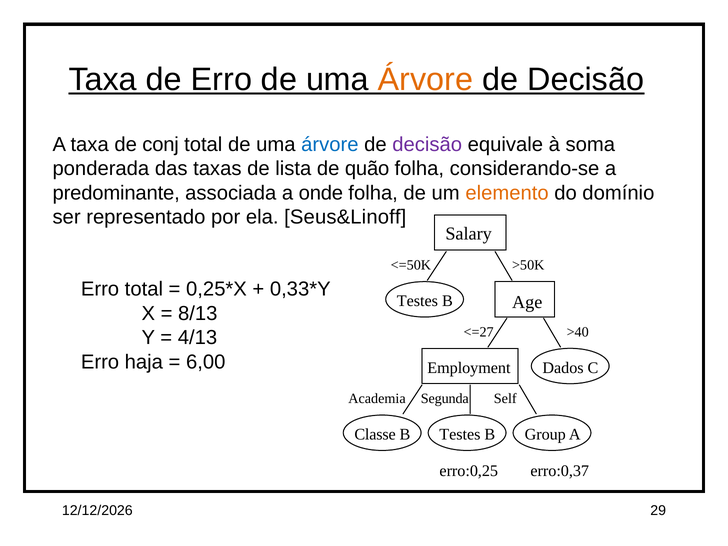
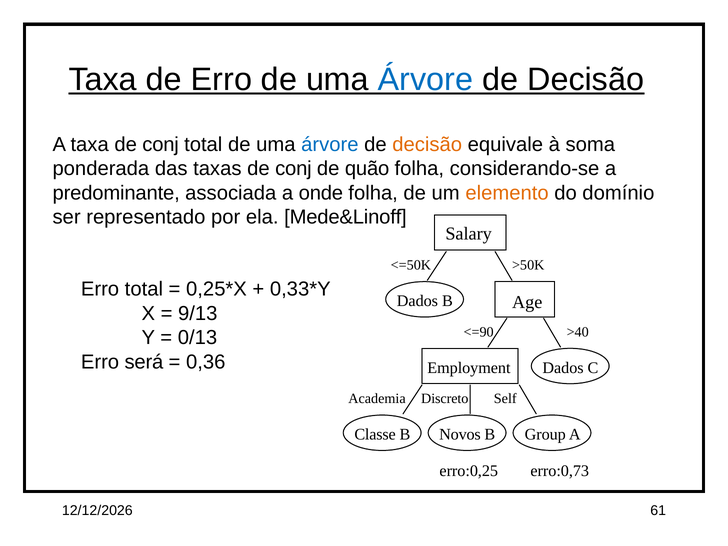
Árvore at (426, 79) colour: orange -> blue
decisão at (427, 144) colour: purple -> orange
taxas de lista: lista -> conj
Seus&Linoff: Seus&Linoff -> Mede&Linoff
Testes at (417, 301): Testes -> Dados
8/13: 8/13 -> 9/13
<=27: <=27 -> <=90
4/13: 4/13 -> 0/13
haja: haja -> será
6,00: 6,00 -> 0,36
Segunda: Segunda -> Discreto
Testes at (460, 434): Testes -> Novos
erro:0,37: erro:0,37 -> erro:0,73
29: 29 -> 61
